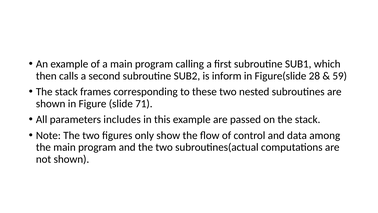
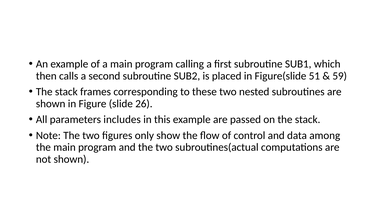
inform: inform -> placed
28: 28 -> 51
71: 71 -> 26
